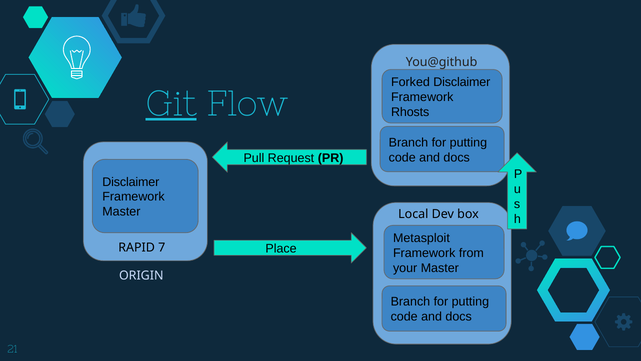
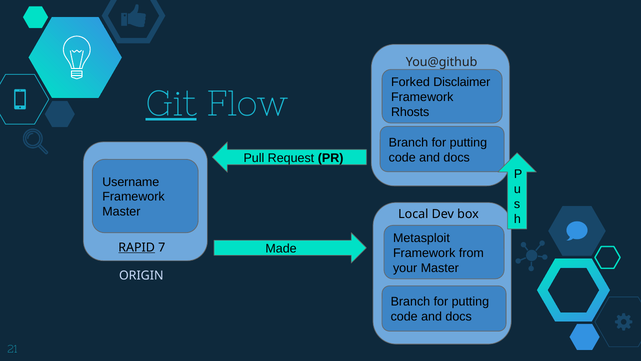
Disclaimer at (131, 182): Disclaimer -> Username
Place: Place -> Made
RAPID underline: none -> present
